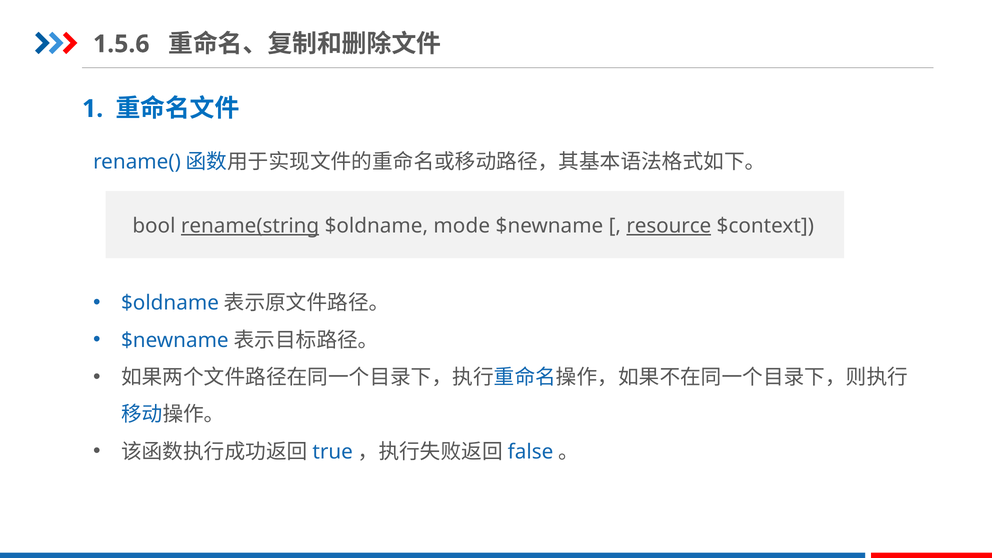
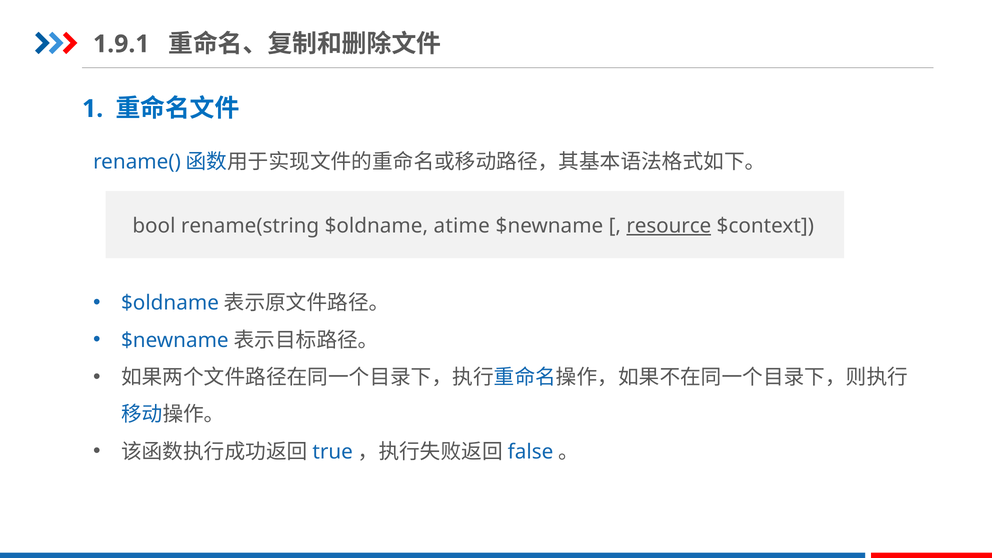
1.5.6: 1.5.6 -> 1.9.1
rename(string underline: present -> none
mode: mode -> atime
